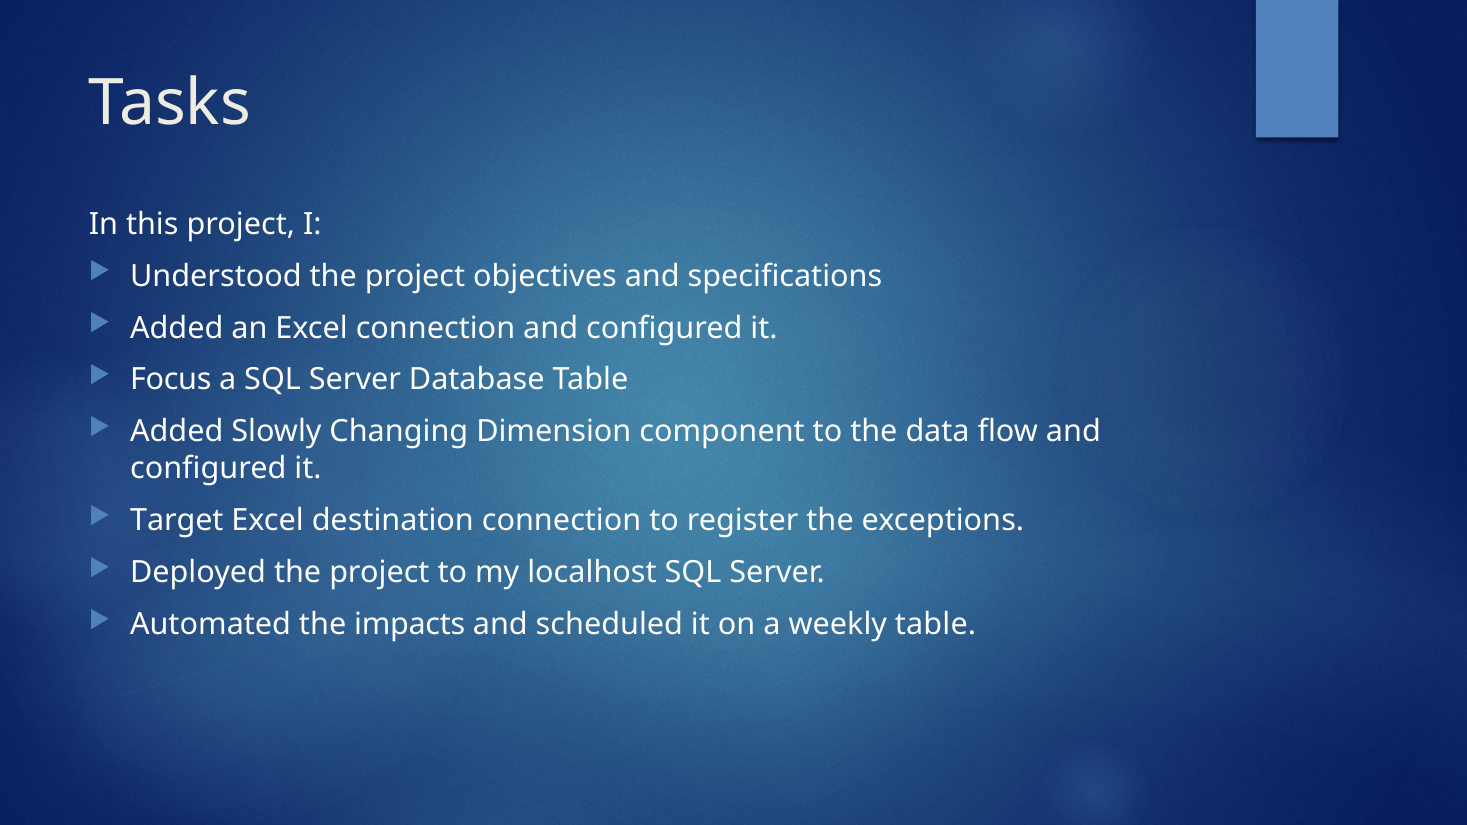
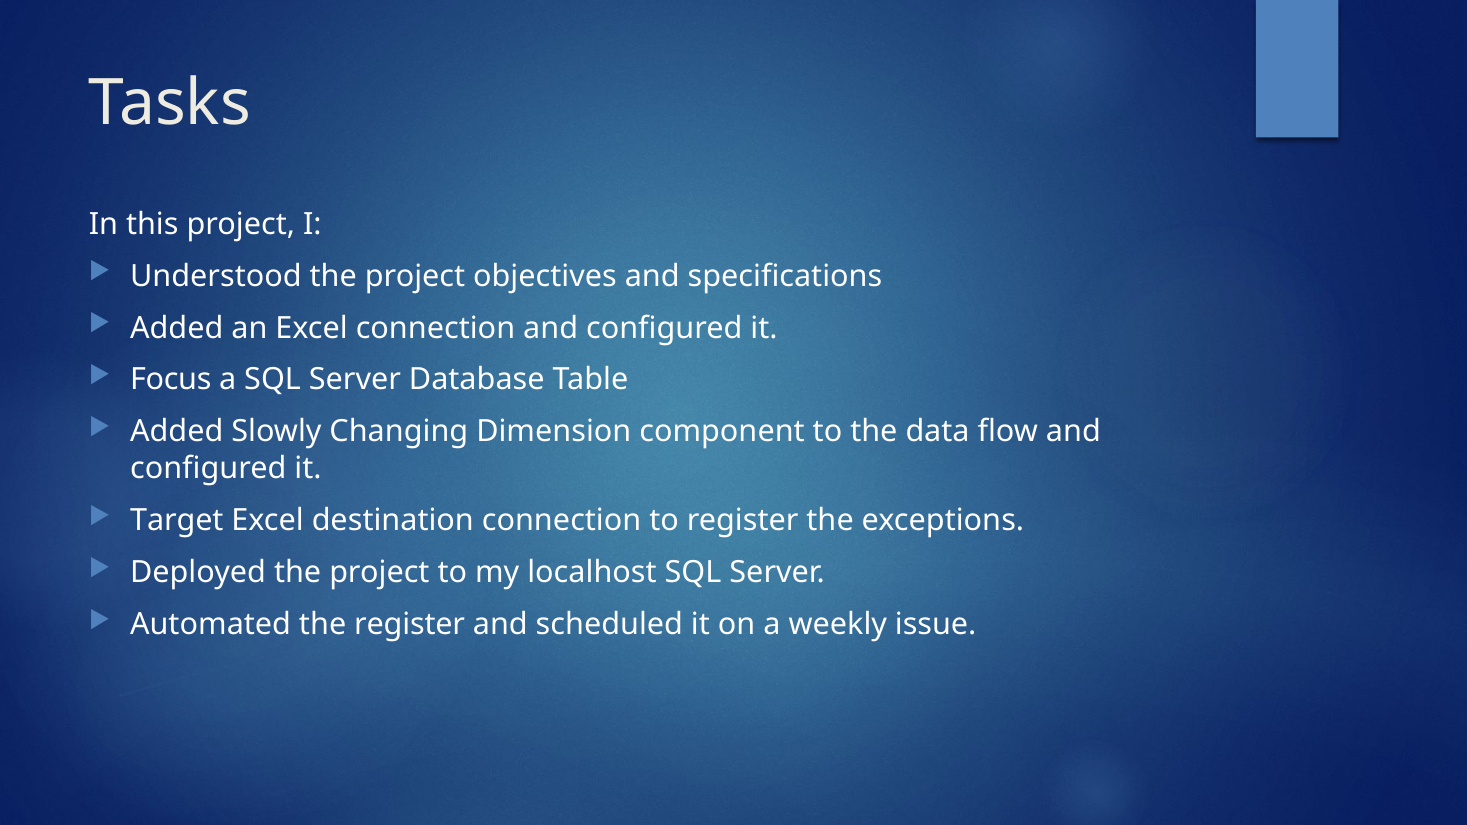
the impacts: impacts -> register
weekly table: table -> issue
